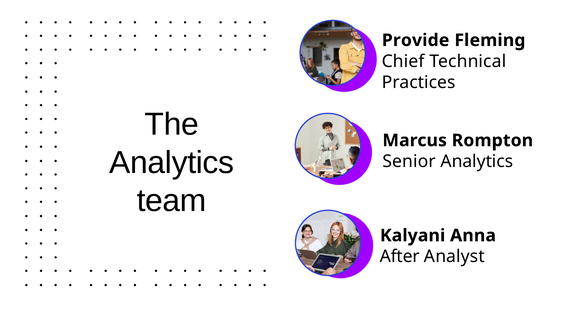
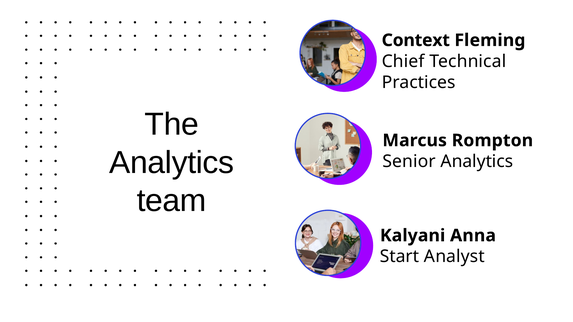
Provide: Provide -> Context
After: After -> Start
